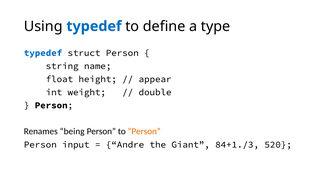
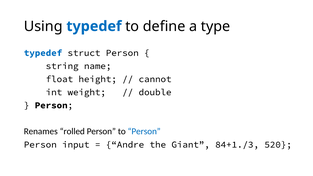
appear: appear -> cannot
being: being -> rolled
Person at (144, 132) colour: orange -> blue
